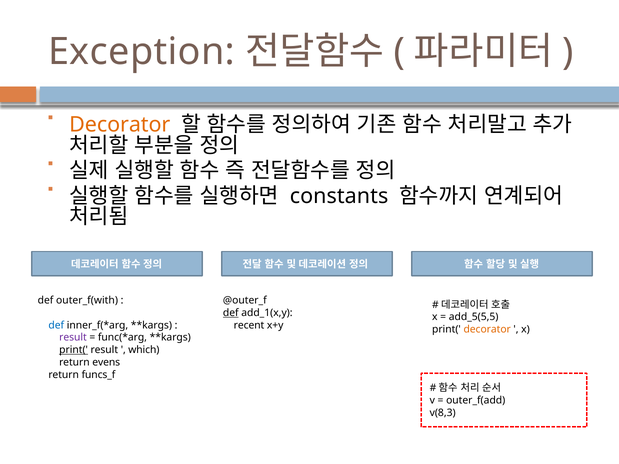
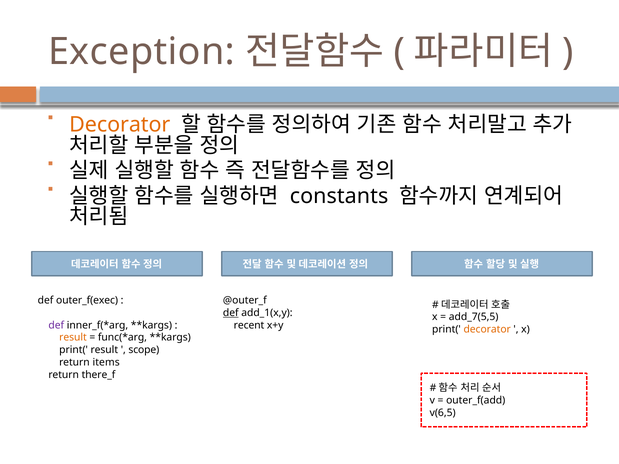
outer_f(with: outer_f(with -> outer_f(exec
add_5(5,5: add_5(5,5 -> add_7(5,5
def at (56, 325) colour: blue -> purple
result at (73, 338) colour: purple -> orange
print( at (74, 350) underline: present -> none
which: which -> scope
evens: evens -> items
funcs_f: funcs_f -> there_f
v(8,3: v(8,3 -> v(6,5
